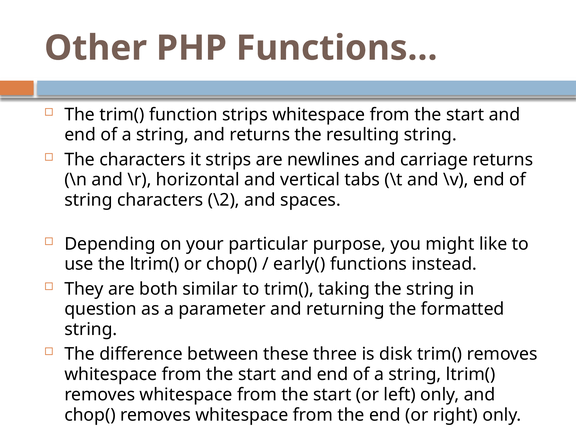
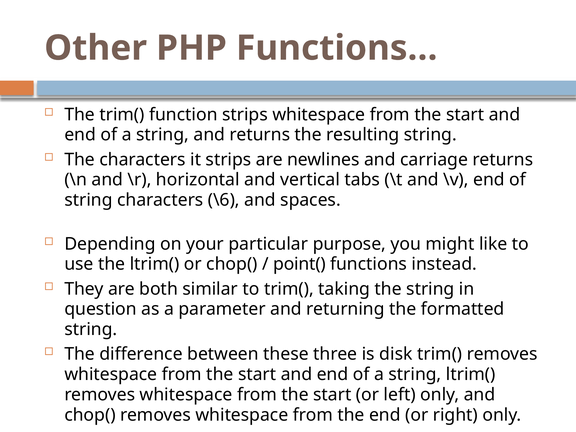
\2: \2 -> \6
early(: early( -> point(
